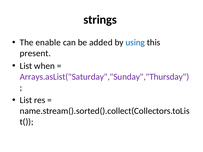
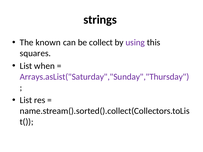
enable: enable -> known
added: added -> collect
using colour: blue -> purple
present: present -> squares
